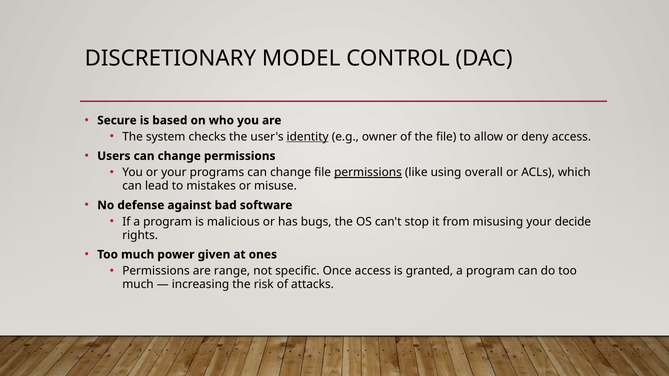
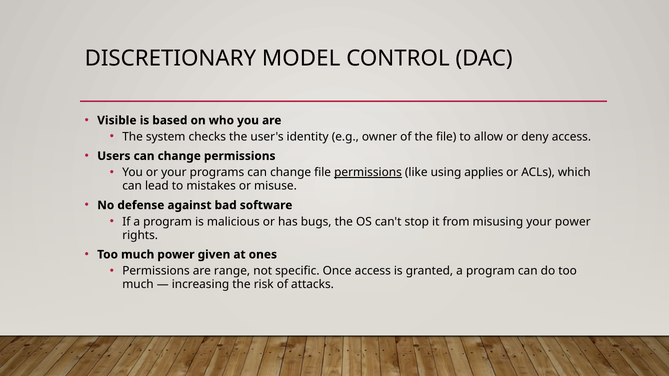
Secure: Secure -> Visible
identity underline: present -> none
overall: overall -> applies
your decide: decide -> power
